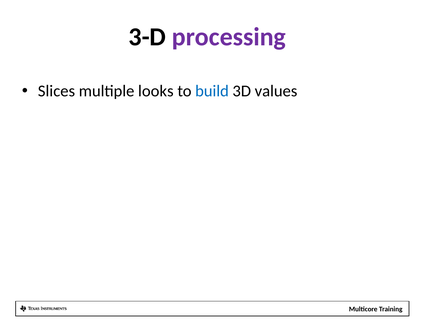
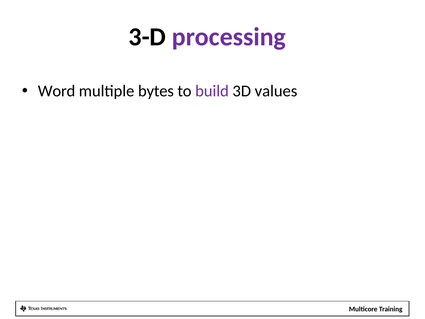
Slices: Slices -> Word
looks: looks -> bytes
build colour: blue -> purple
